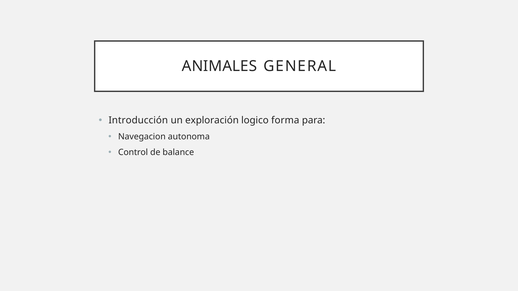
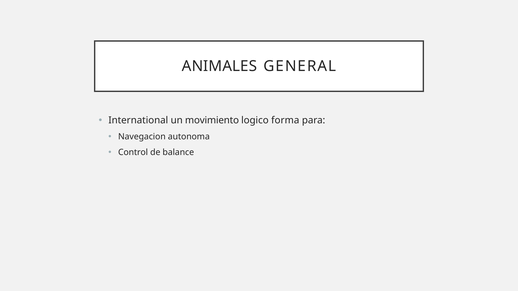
Introducción: Introducción -> International
exploración: exploración -> movimiento
